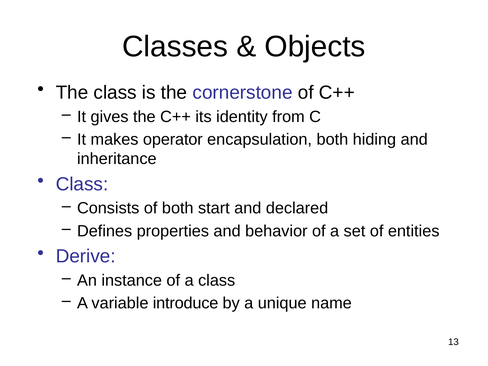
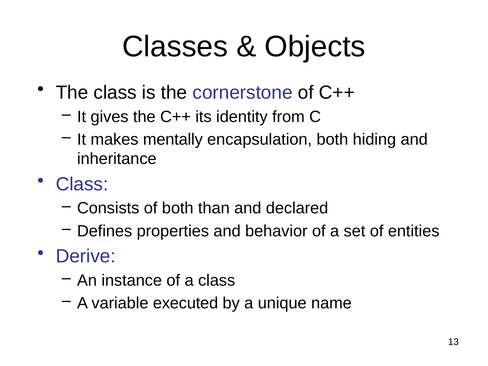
operator: operator -> mentally
start: start -> than
introduce: introduce -> executed
